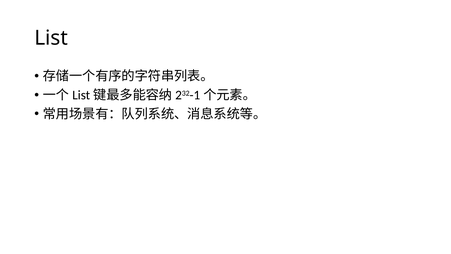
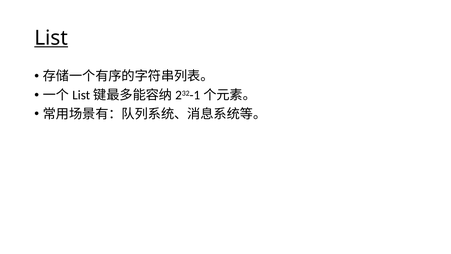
List underline: none -> present
